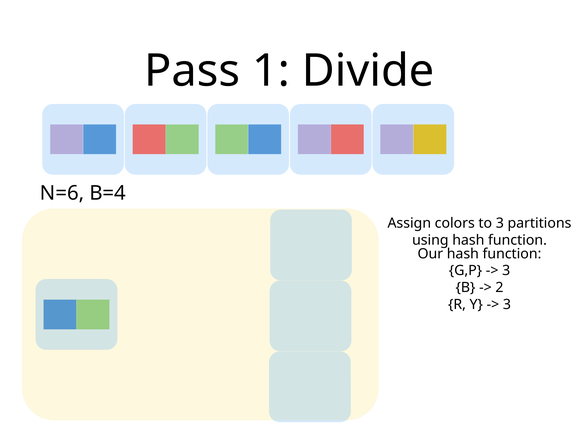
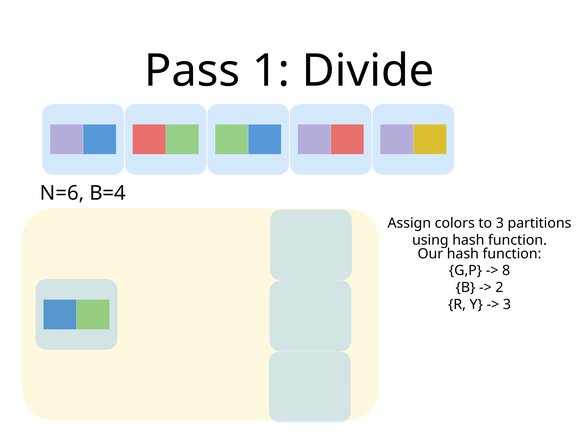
3 at (506, 271): 3 -> 8
